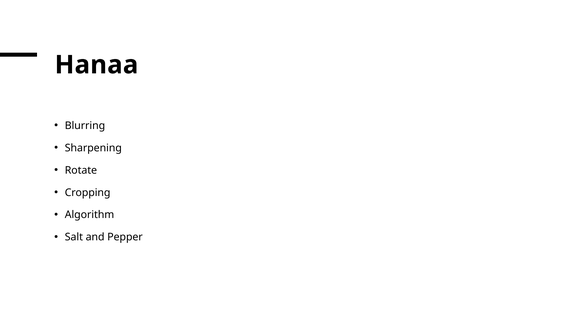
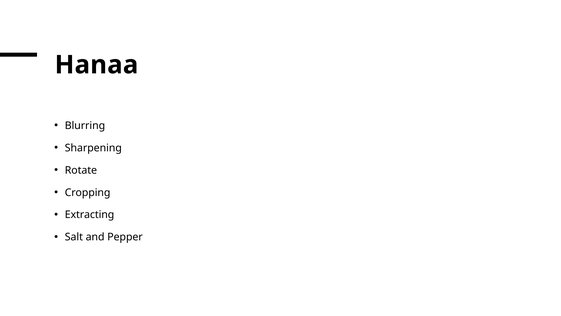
Algorithm: Algorithm -> Extracting
